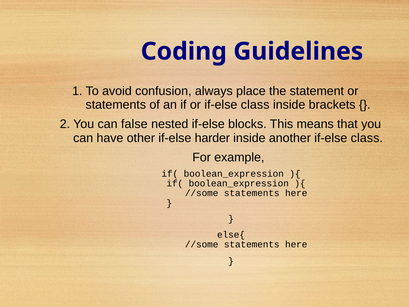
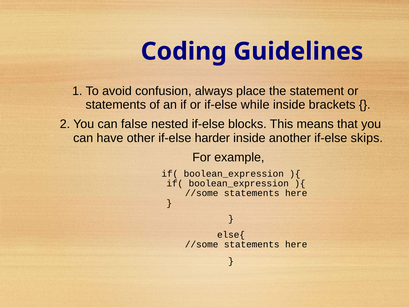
or if-else class: class -> while
another if-else class: class -> skips
